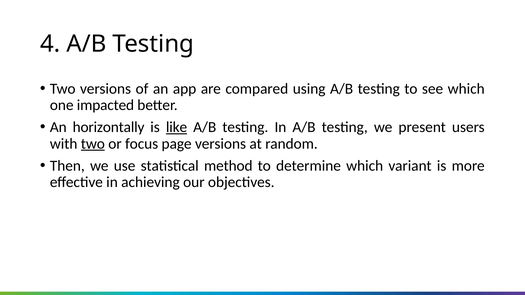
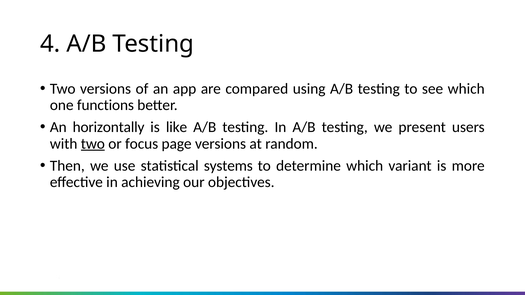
impacted: impacted -> functions
like underline: present -> none
method: method -> systems
